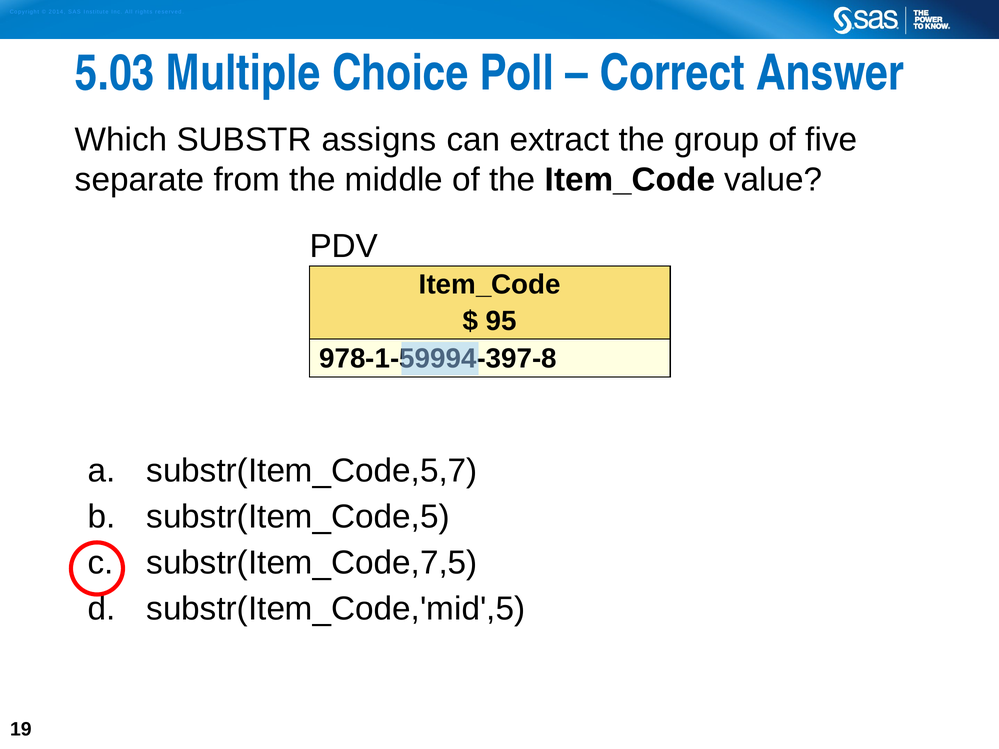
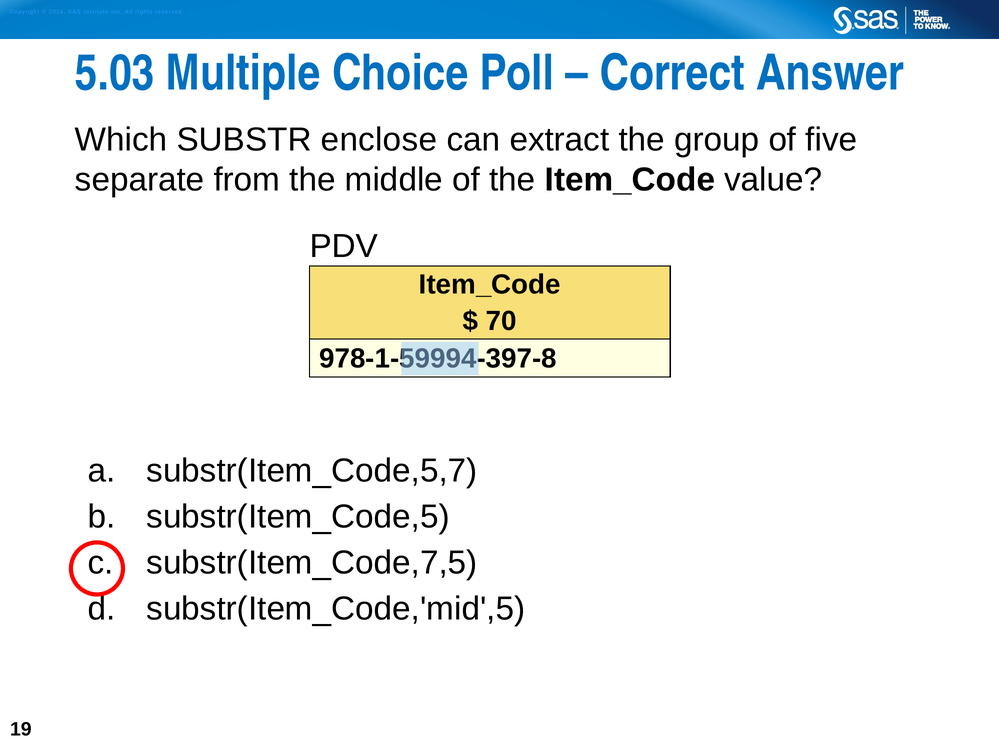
assigns: assigns -> enclose
95: 95 -> 70
